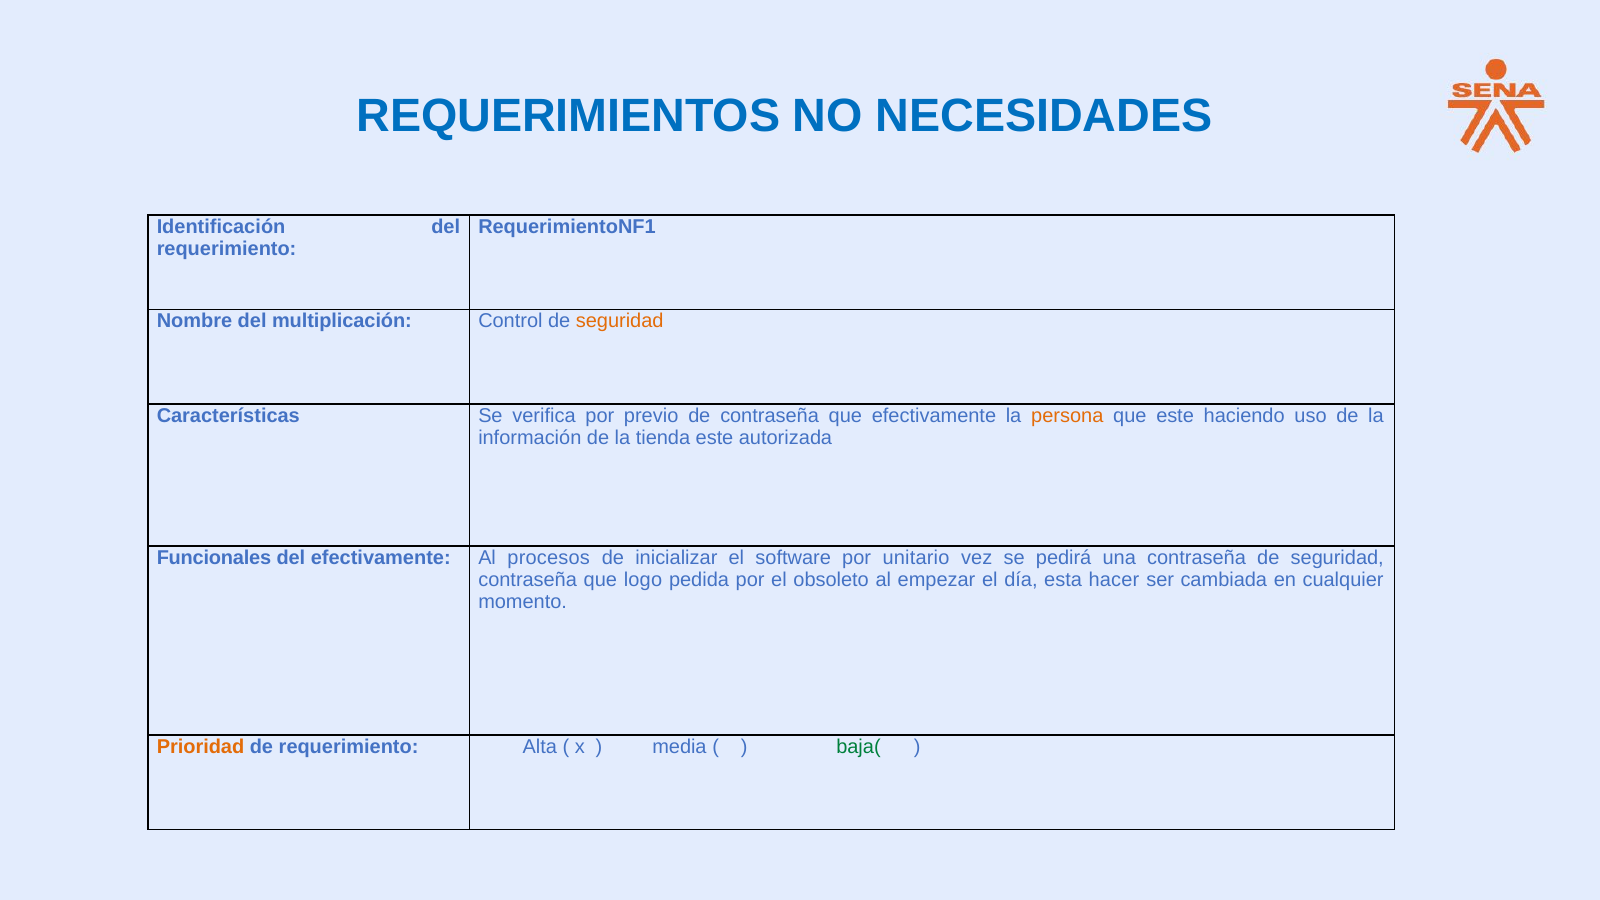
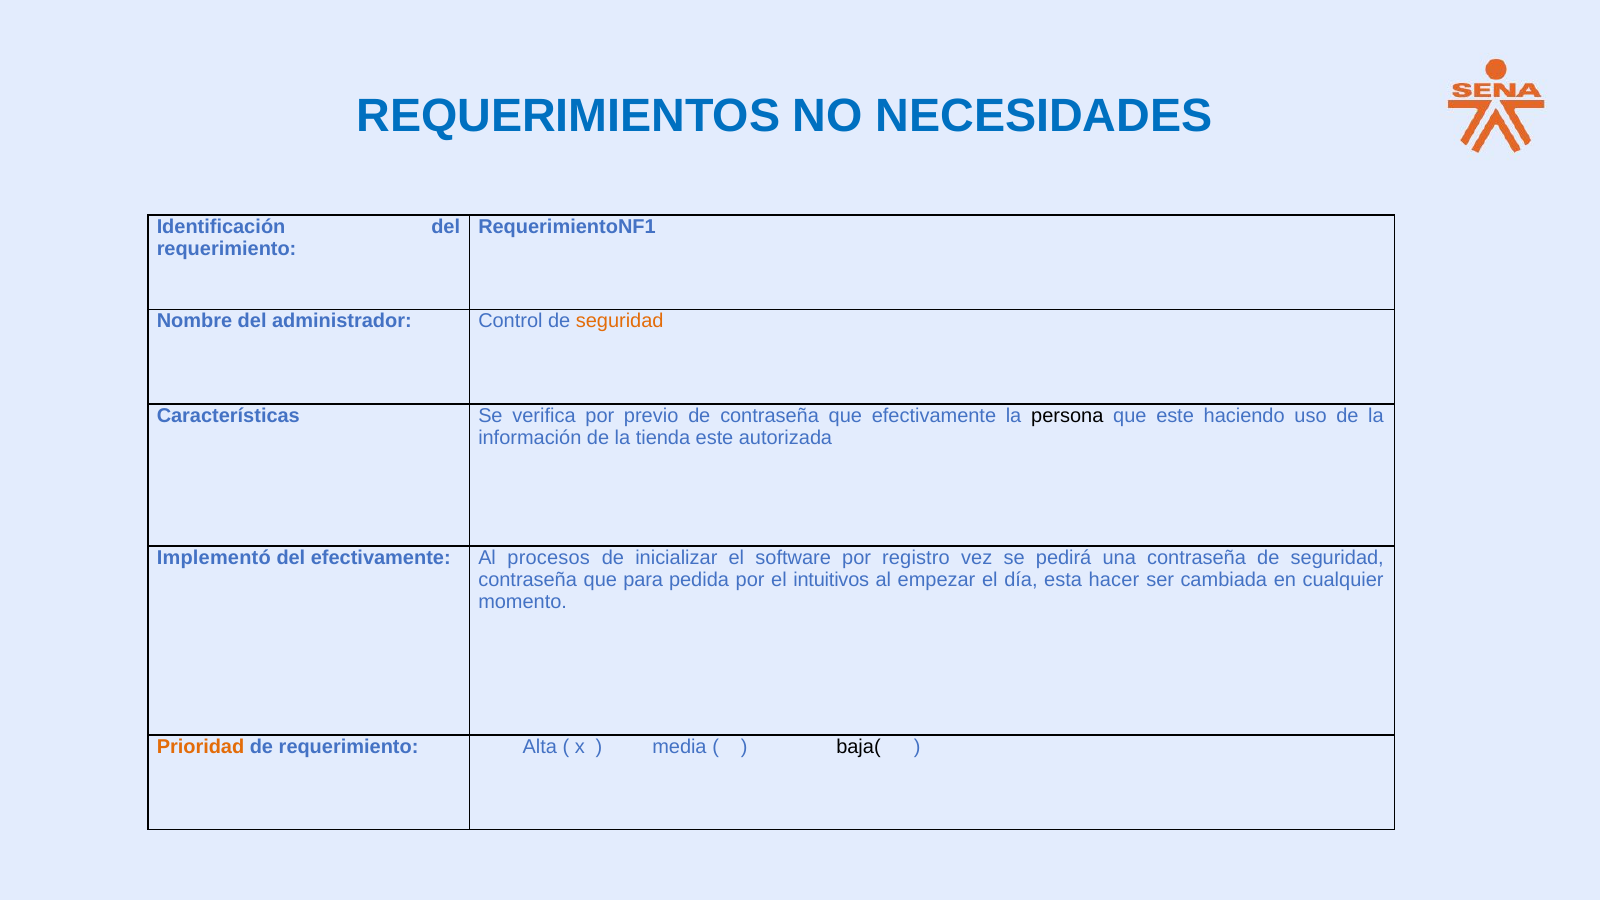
multiplicación: multiplicación -> administrador
persona colour: orange -> black
Funcionales: Funcionales -> Implementó
unitario: unitario -> registro
logo: logo -> para
obsoleto: obsoleto -> intuitivos
baja( colour: green -> black
